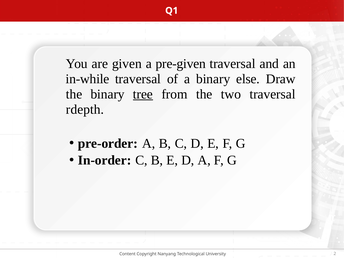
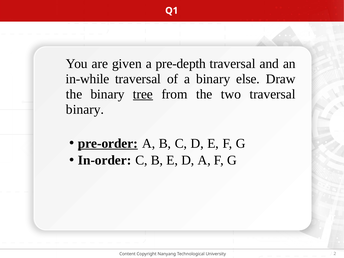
pre-given: pre-given -> pre-depth
rdepth at (85, 109): rdepth -> binary
pre-order underline: none -> present
